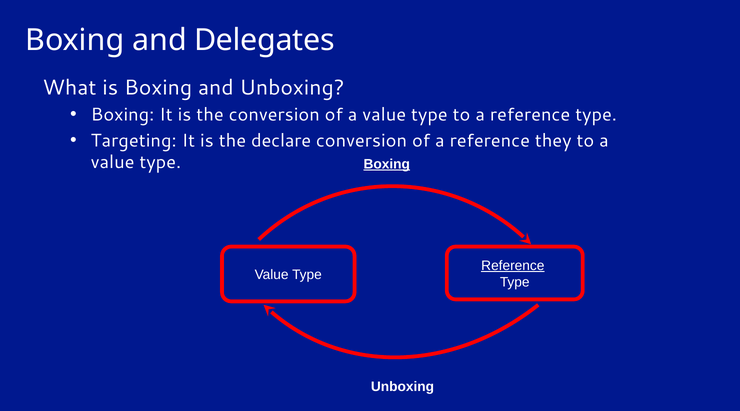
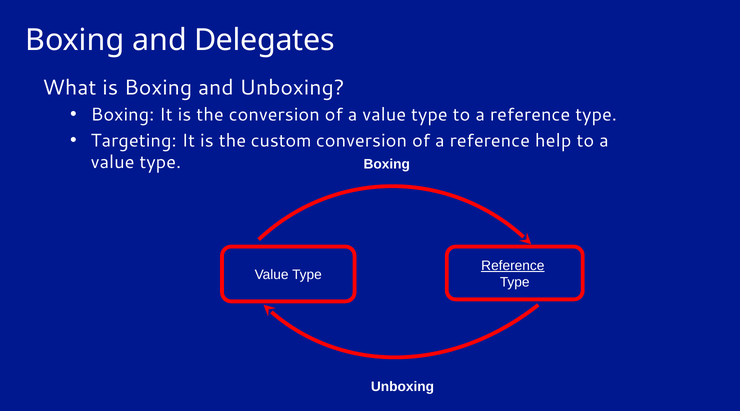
declare: declare -> custom
they: they -> help
Boxing at (387, 164) underline: present -> none
